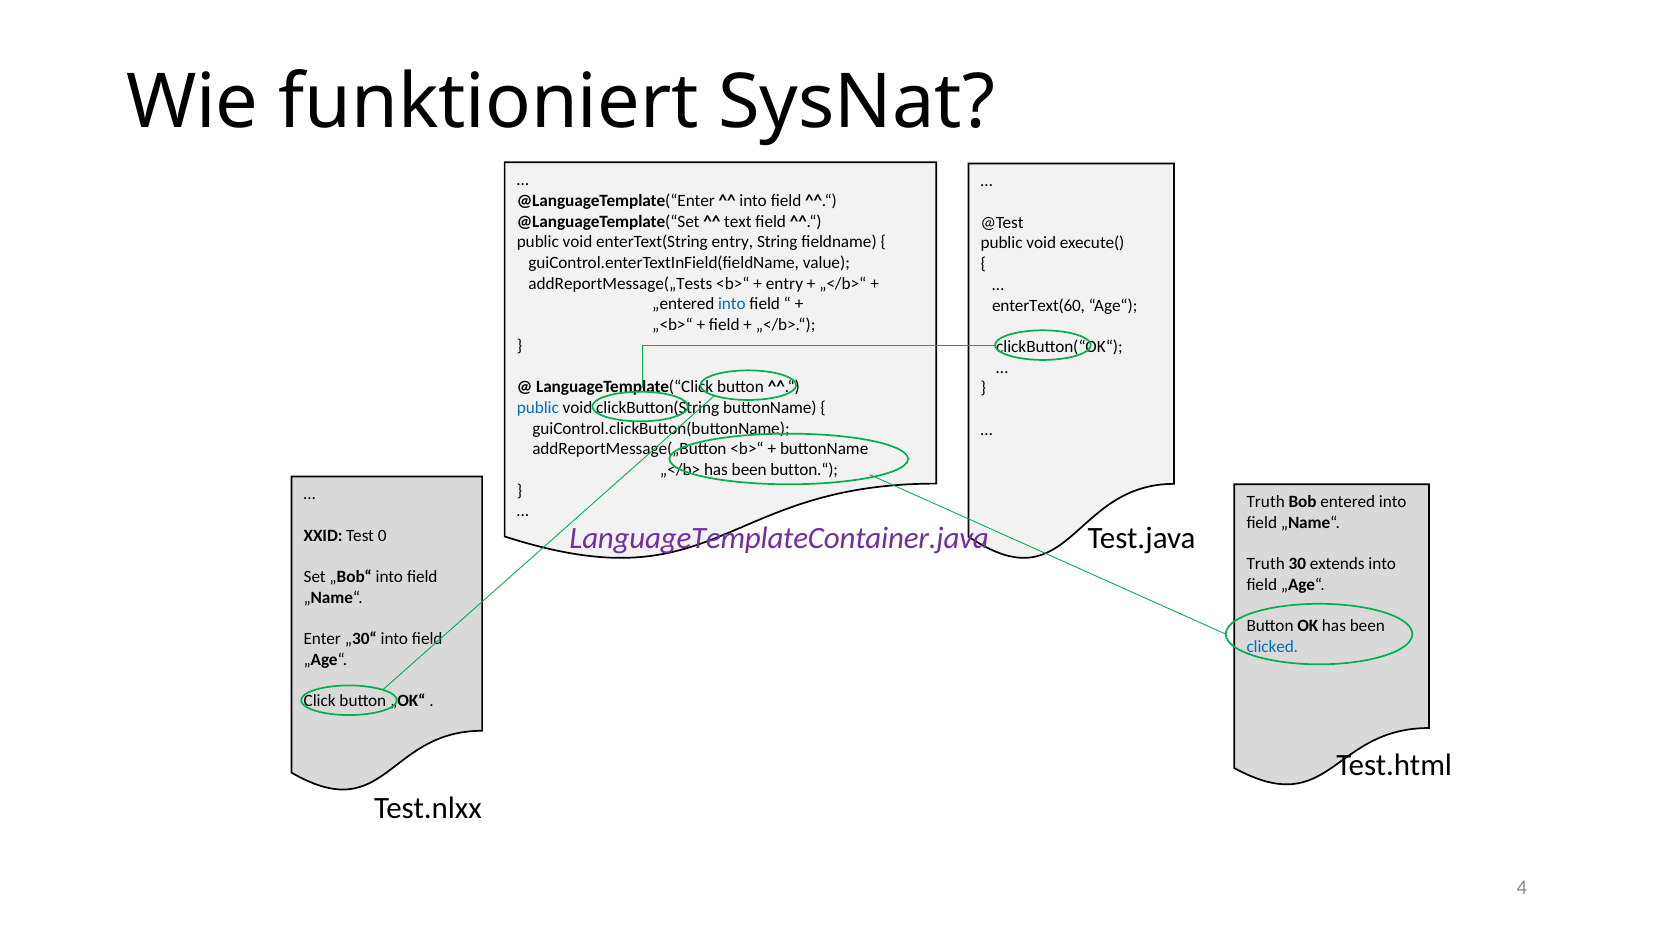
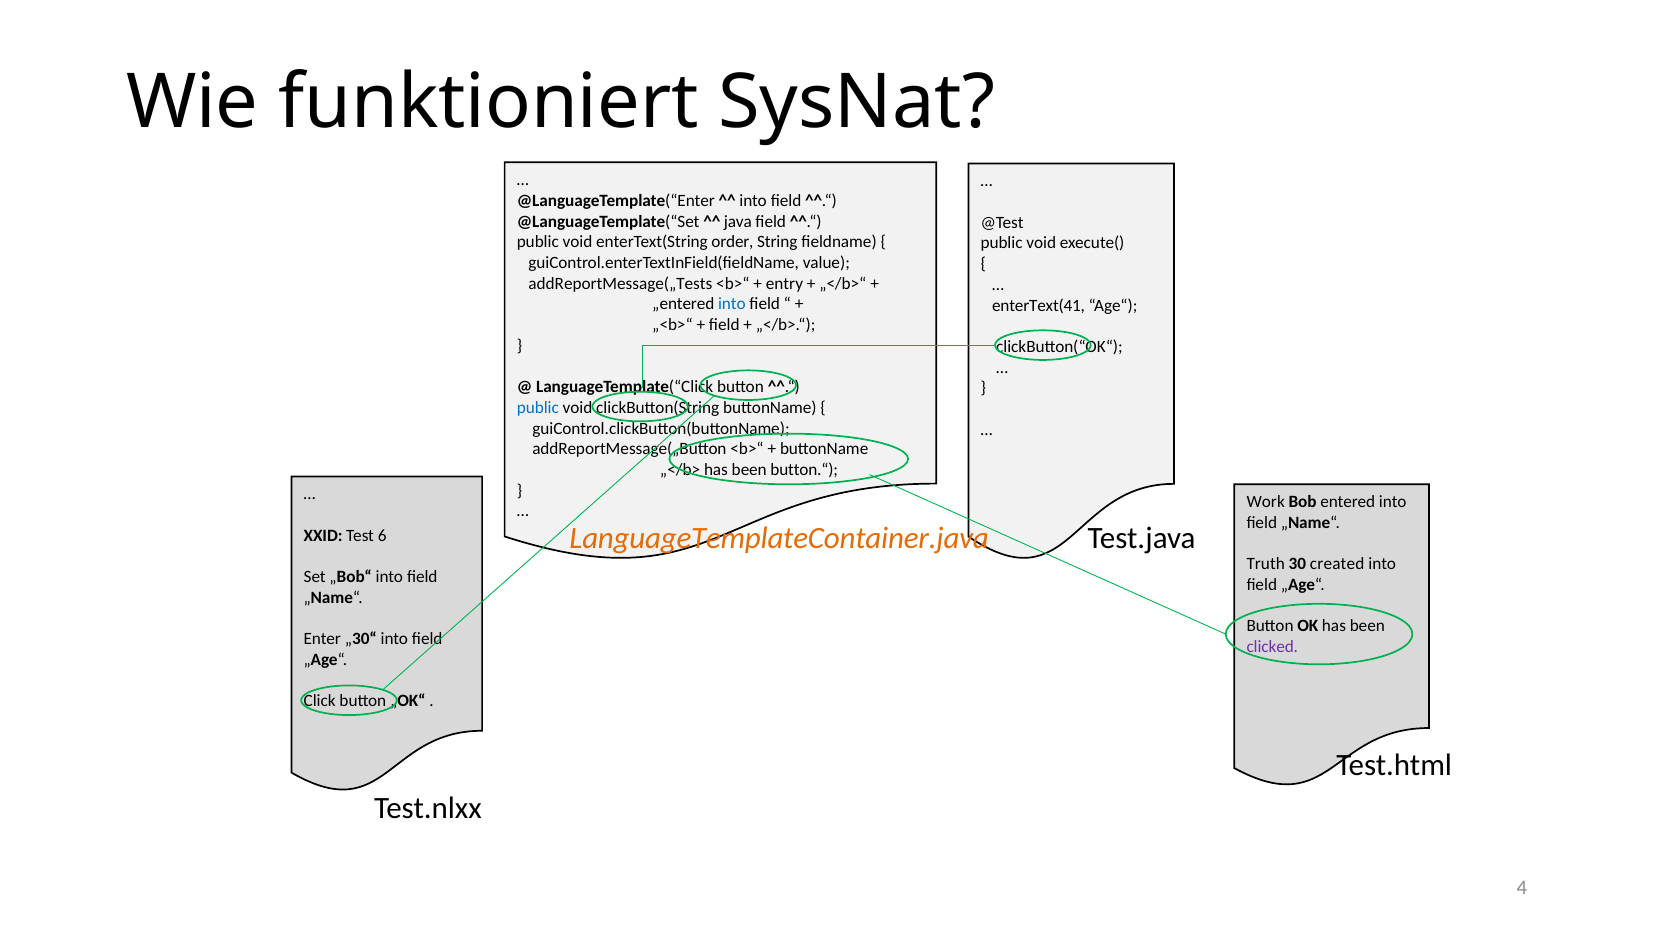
text: text -> java
enterText(String entry: entry -> order
enterText(60: enterText(60 -> enterText(41
Truth at (1266, 502): Truth -> Work
LanguageTemplateContainer.java colour: purple -> orange
0: 0 -> 6
extends: extends -> created
clicked colour: blue -> purple
